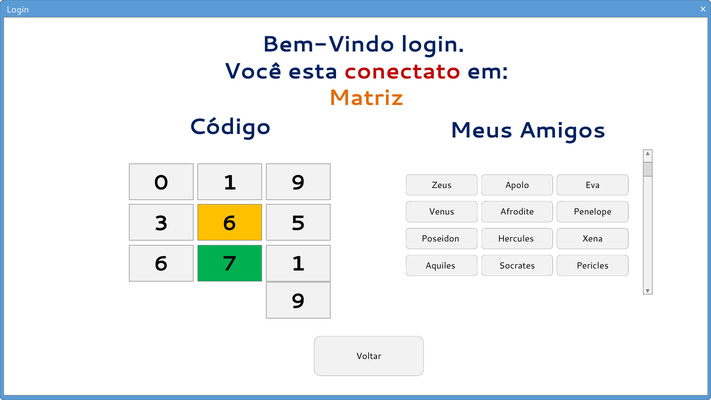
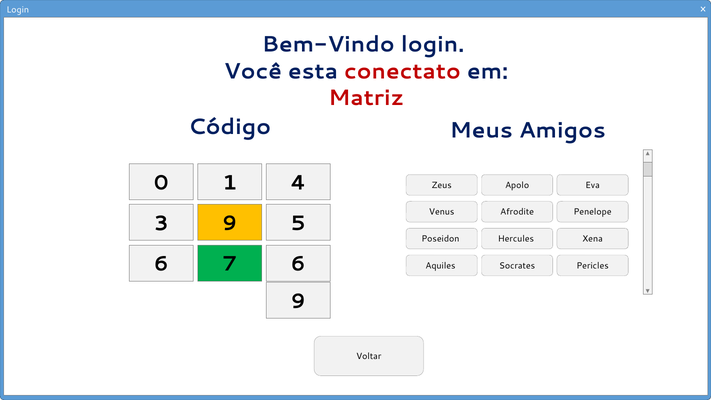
Matriz colour: orange -> red
1 9: 9 -> 4
3 6: 6 -> 9
7 1: 1 -> 6
